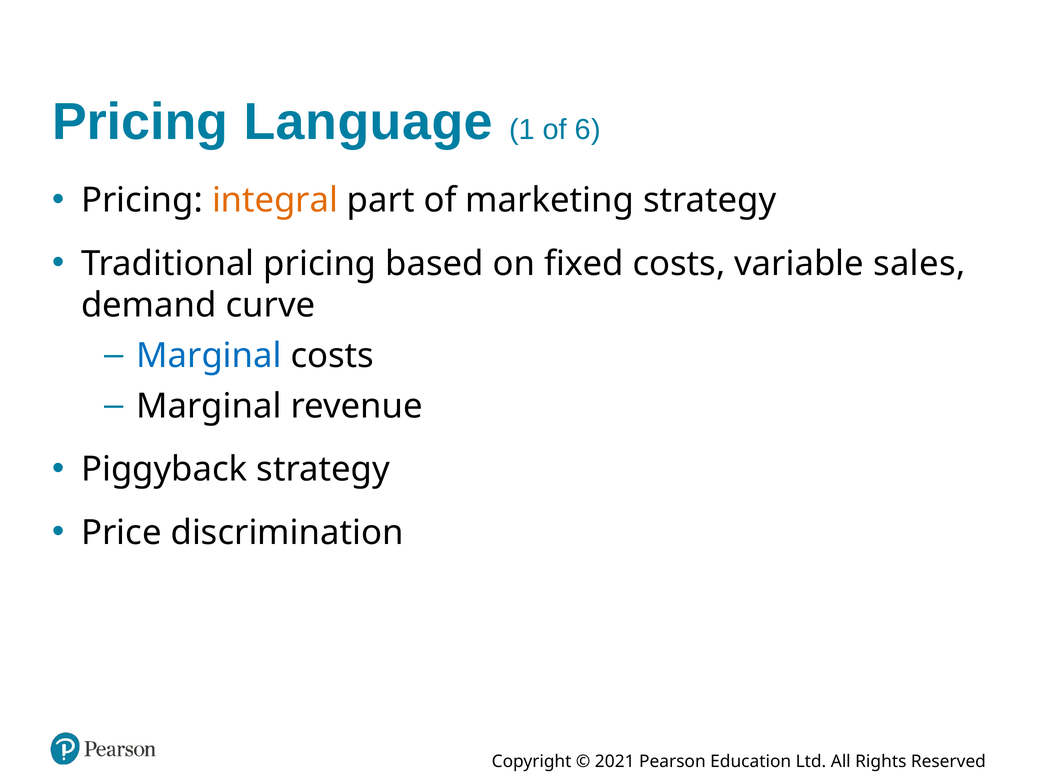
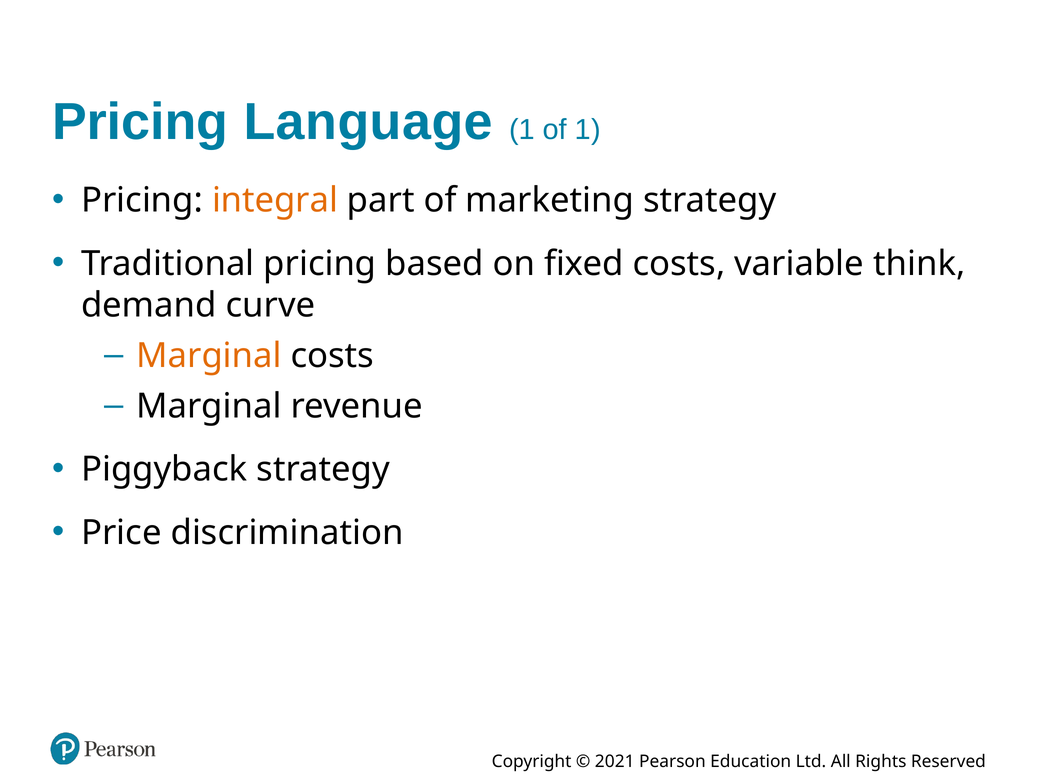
of 6: 6 -> 1
sales: sales -> think
Marginal at (209, 356) colour: blue -> orange
